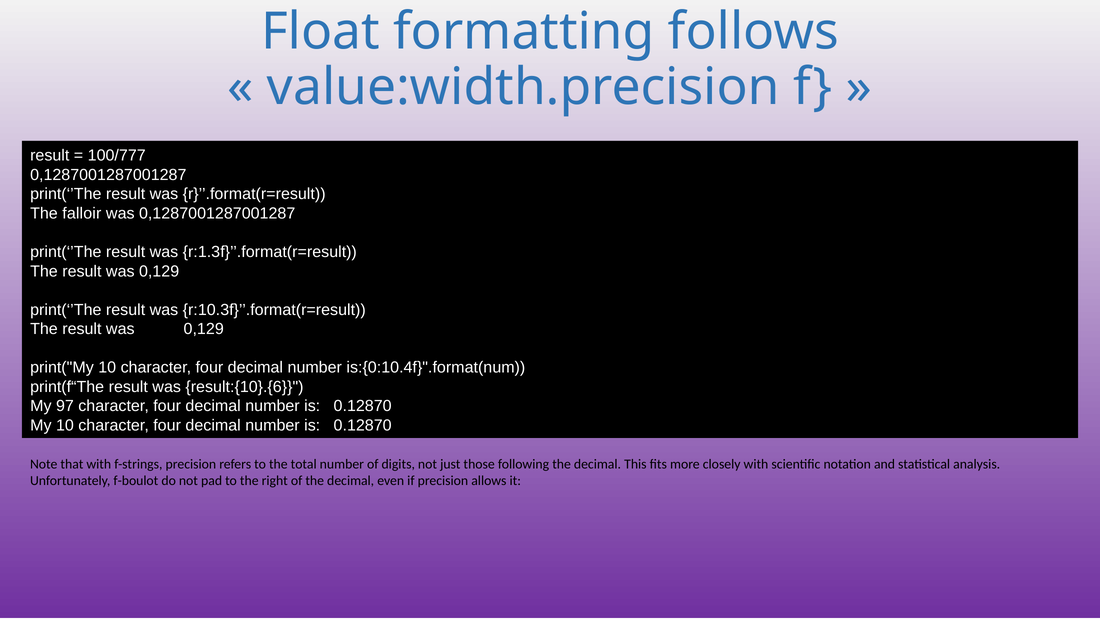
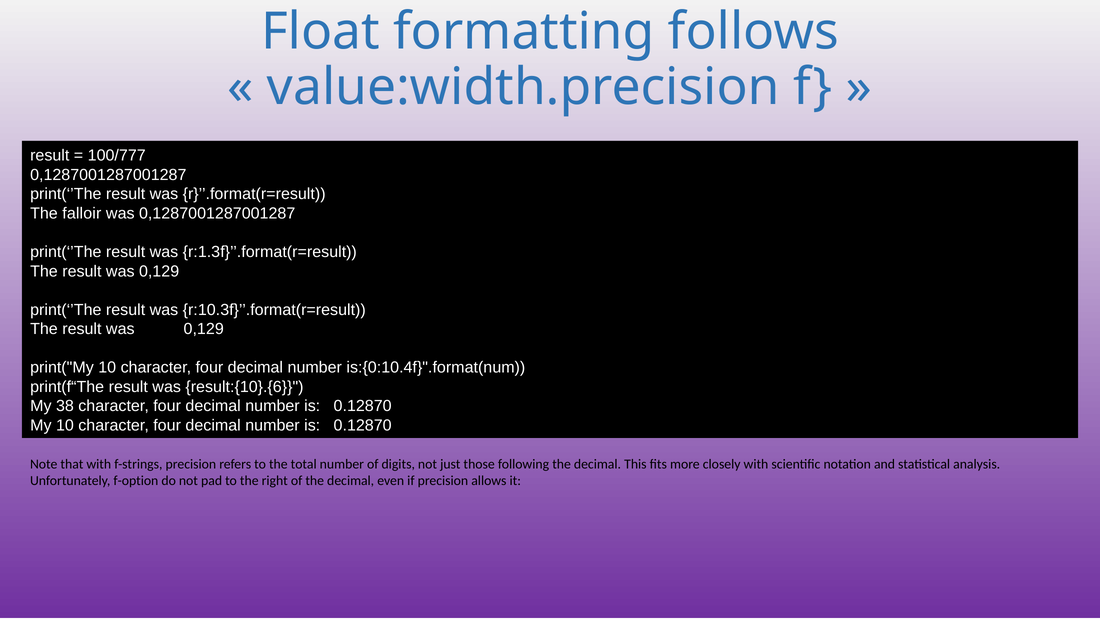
97: 97 -> 38
f-boulot: f-boulot -> f-option
